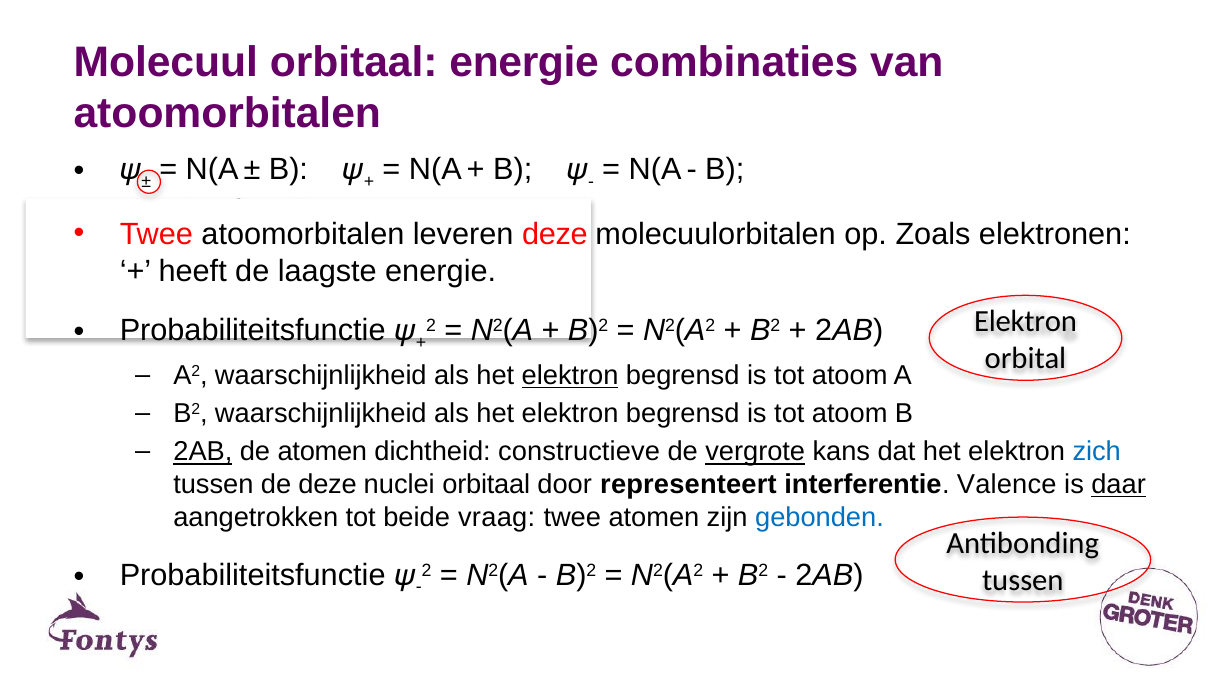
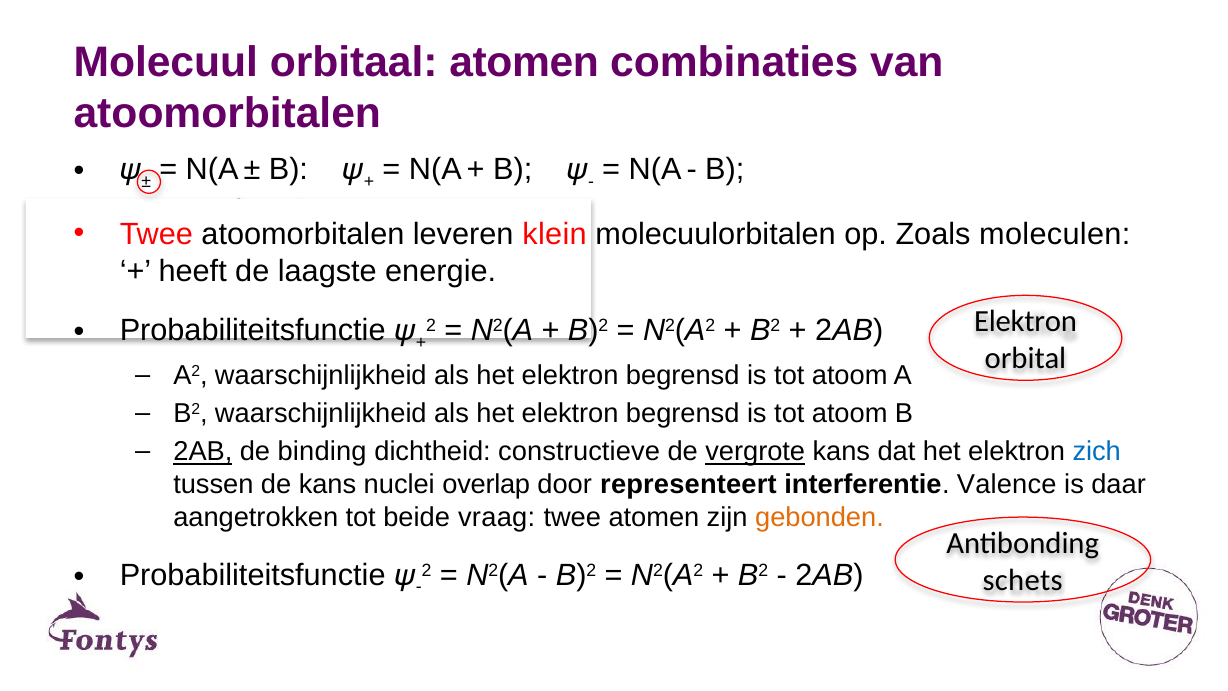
orbitaal energie: energie -> atomen
deze at (555, 234): deze -> klein
elektronen: elektronen -> moleculen
elektron at (570, 376) underline: present -> none
de atomen: atomen -> binding
de deze: deze -> kans
nuclei orbitaal: orbitaal -> overlap
daar underline: present -> none
gebonden colour: blue -> orange
tussen at (1023, 580): tussen -> schets
